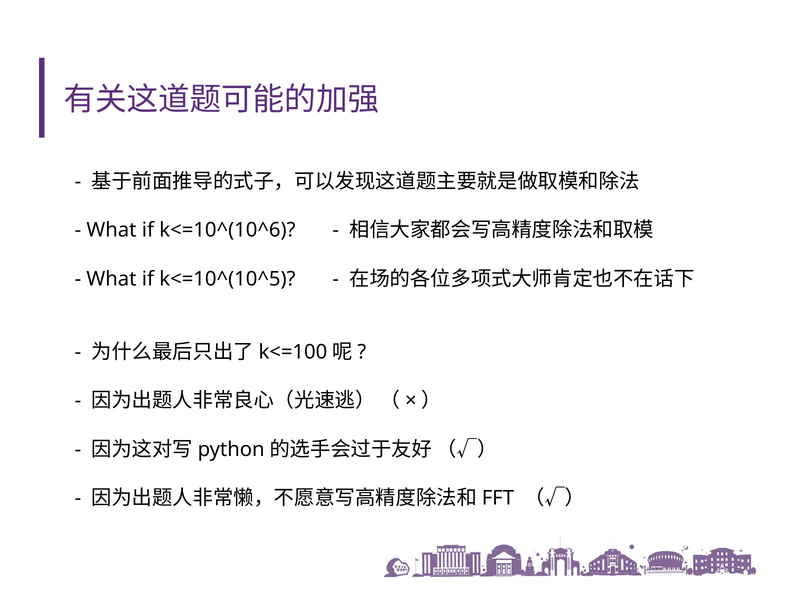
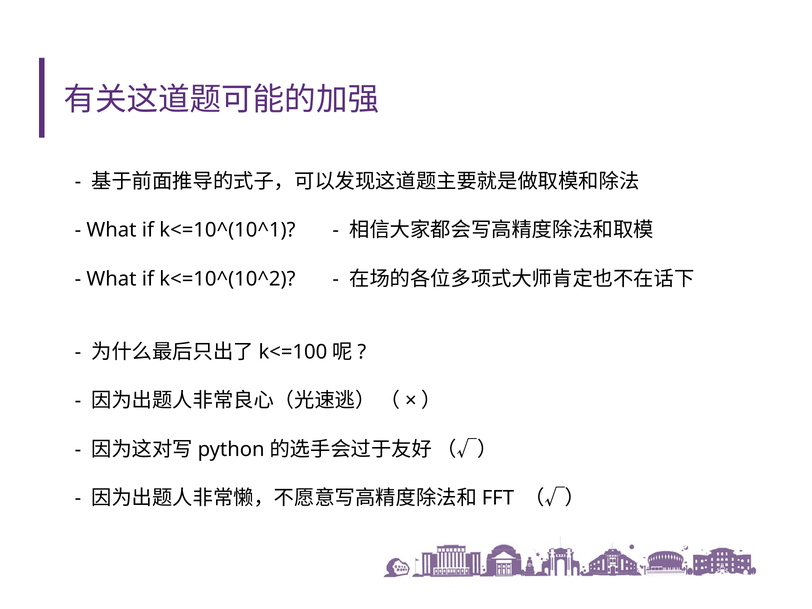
k<=10^(10^6: k<=10^(10^6 -> k<=10^(10^1
k<=10^(10^5: k<=10^(10^5 -> k<=10^(10^2
